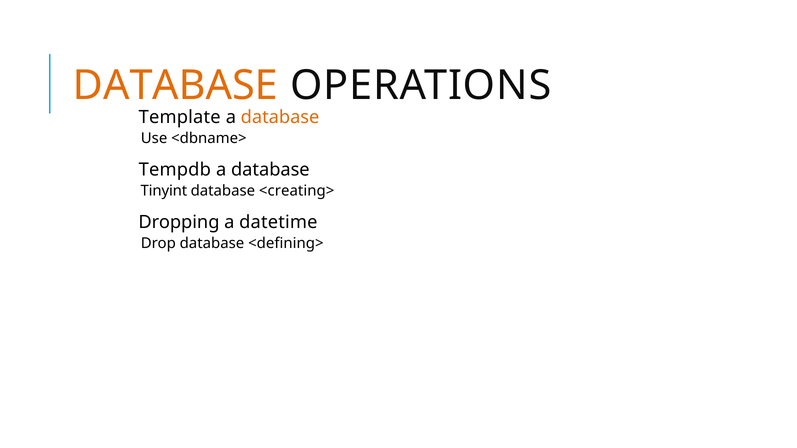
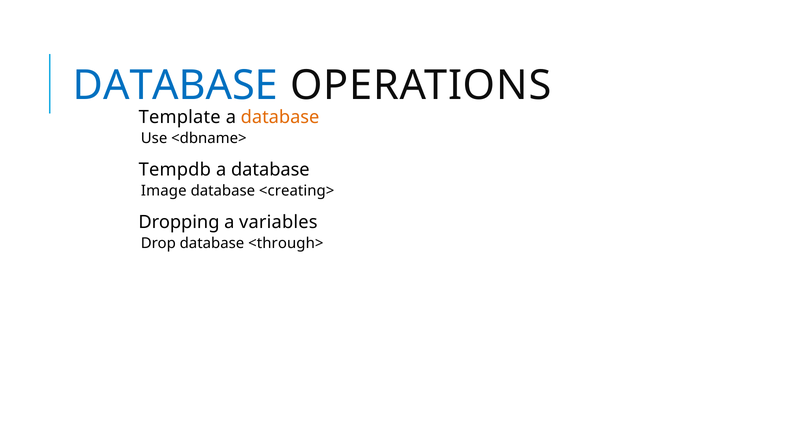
DATABASE at (175, 86) colour: orange -> blue
Tinyint: Tinyint -> Image
datetime: datetime -> variables
<defining>: <defining> -> <through>
